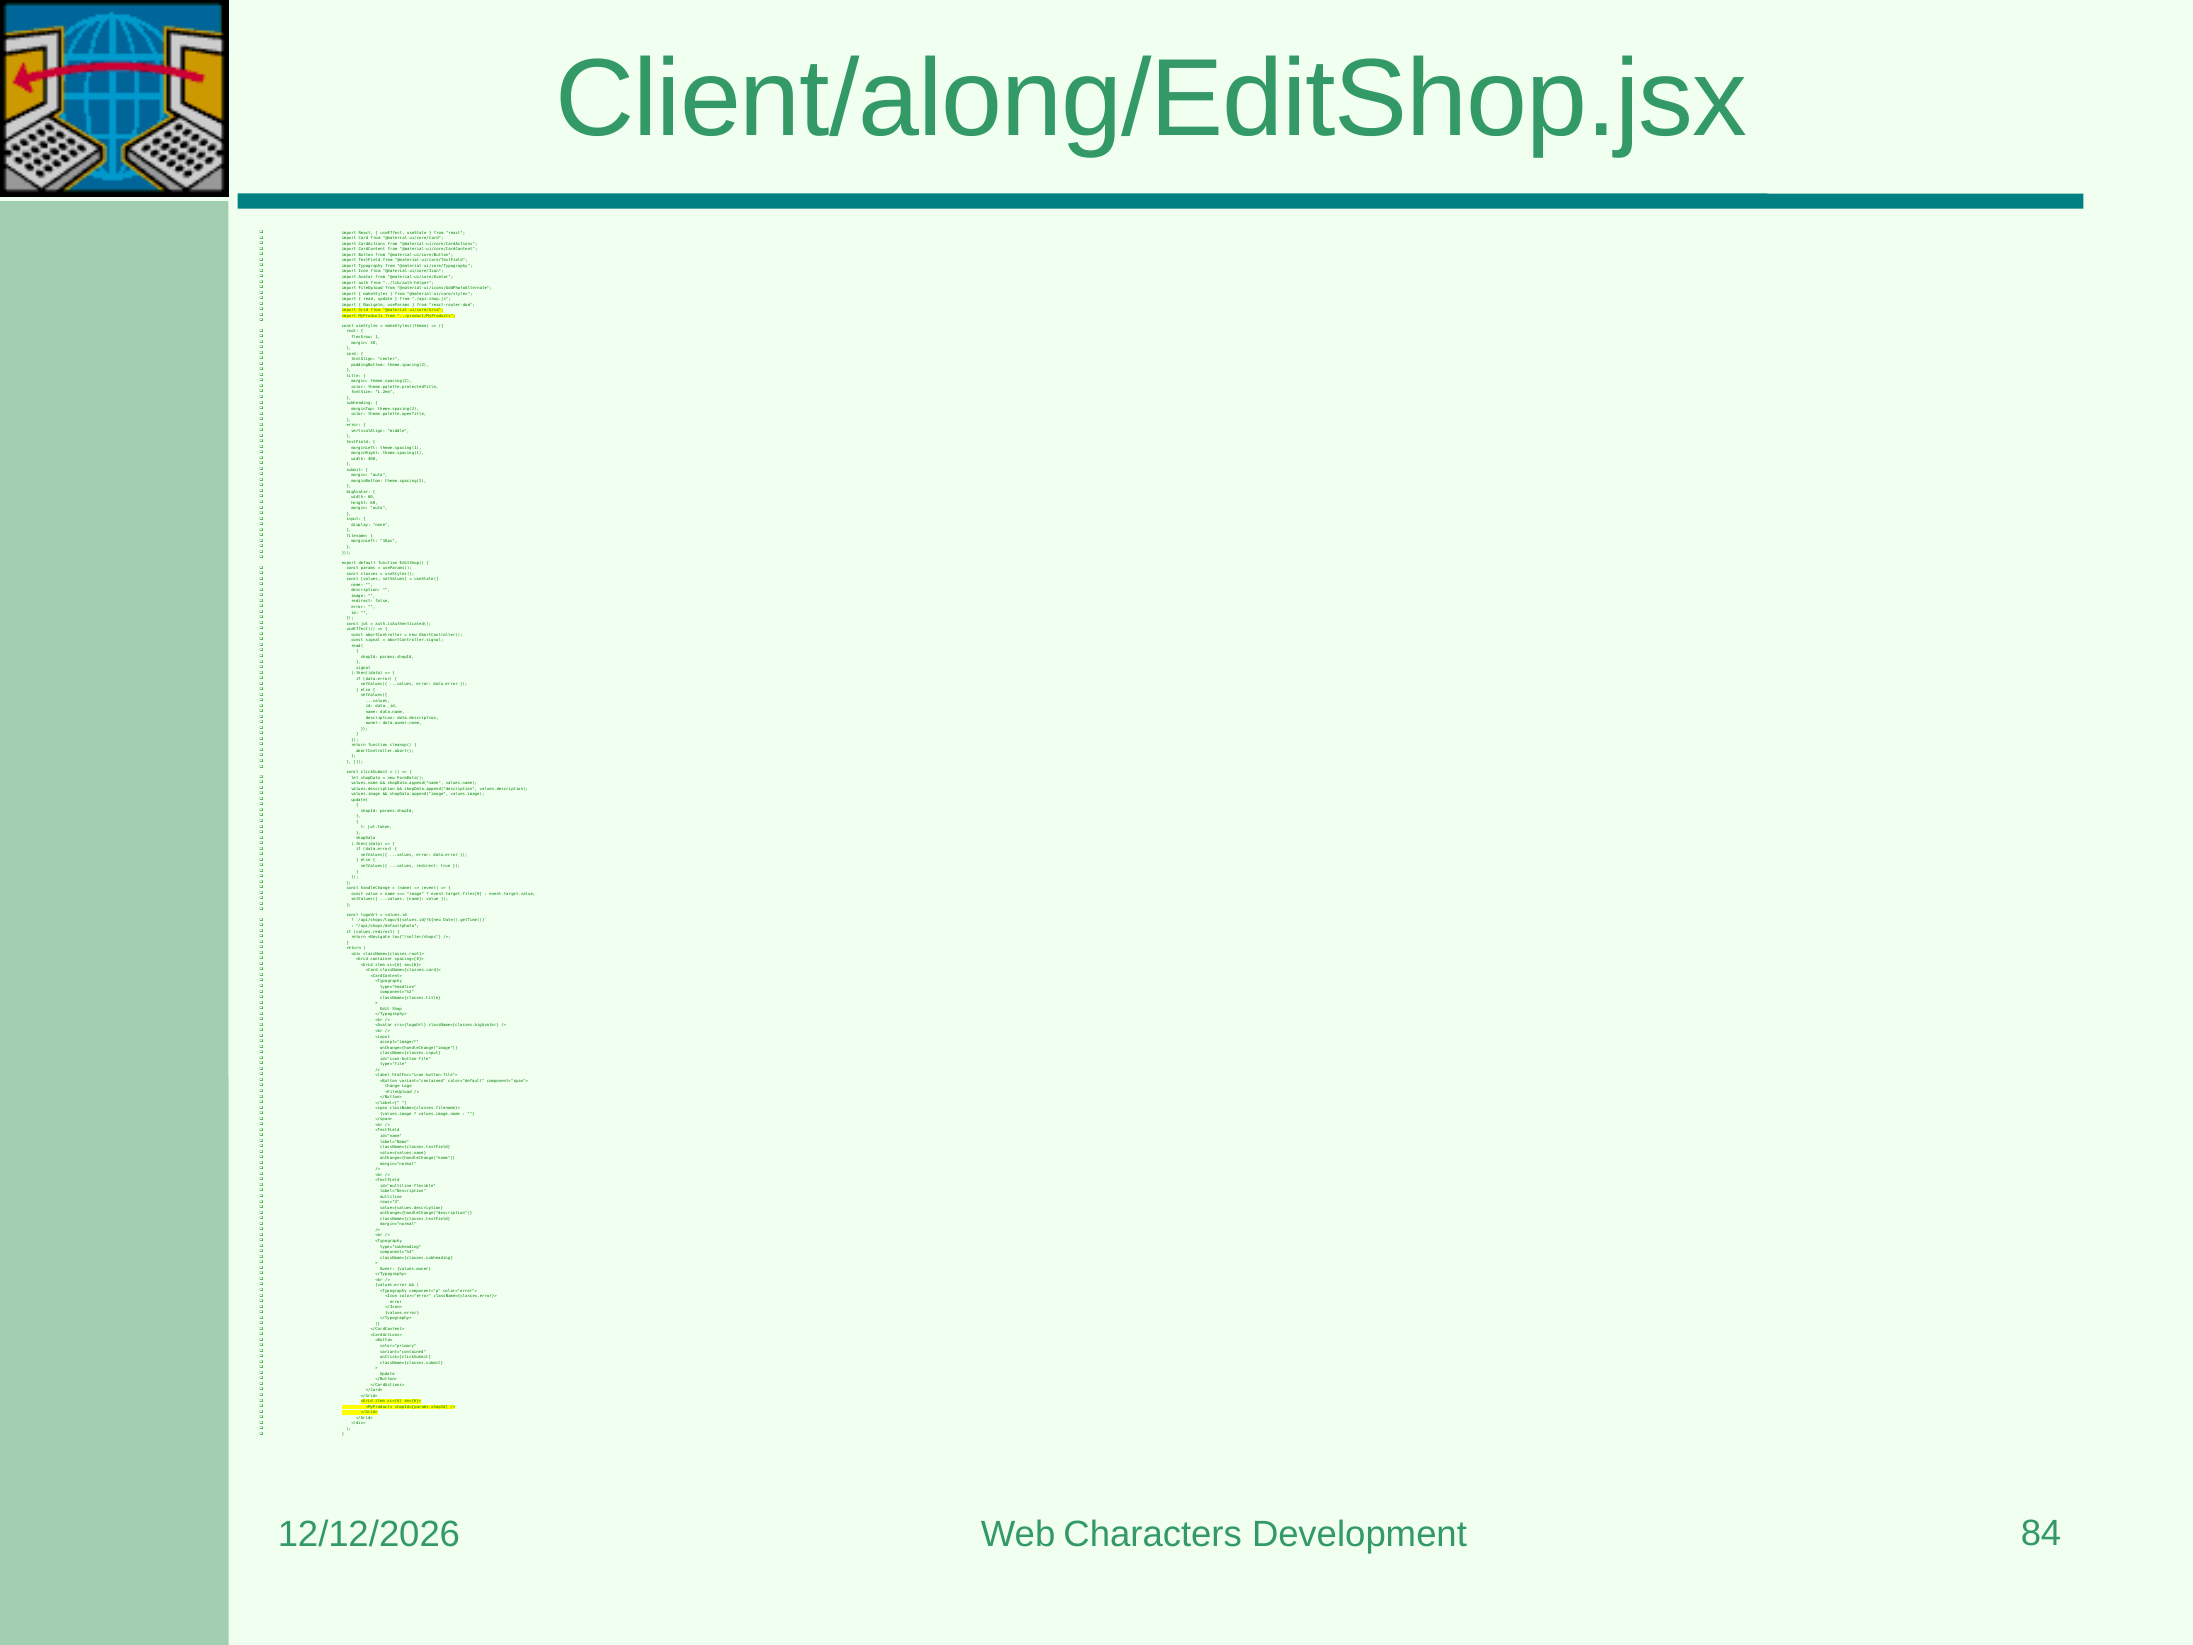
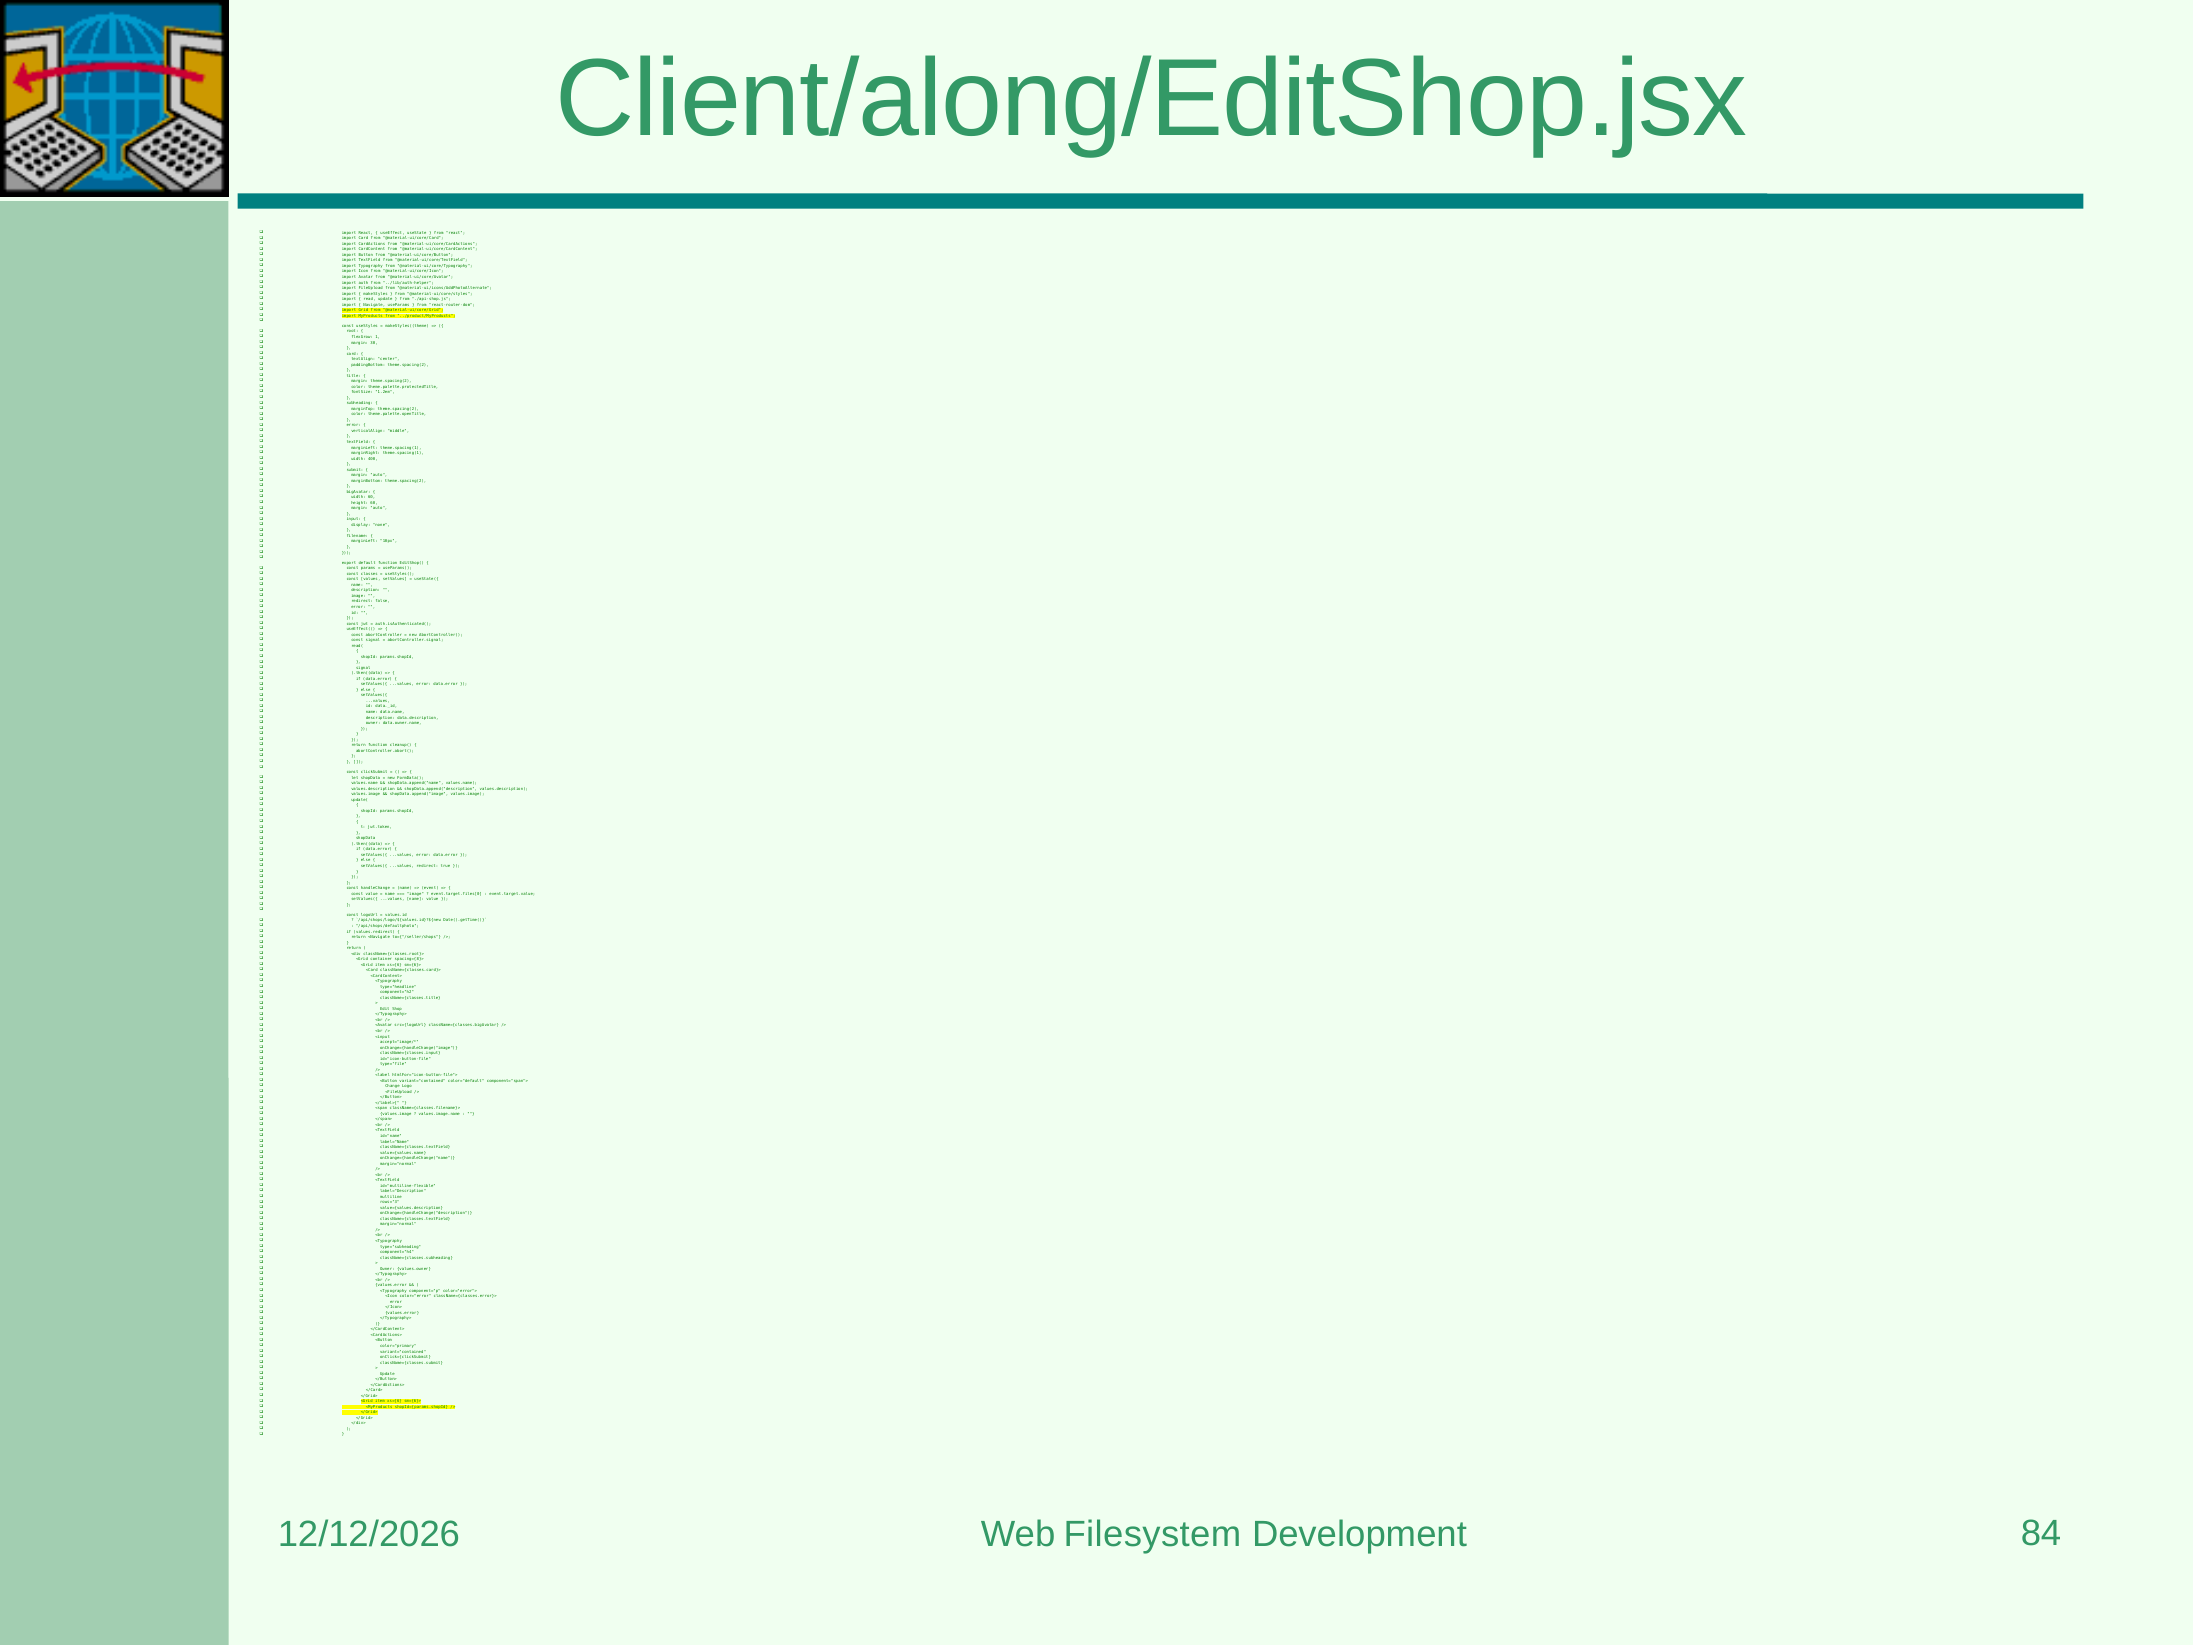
Characters: Characters -> Filesystem
